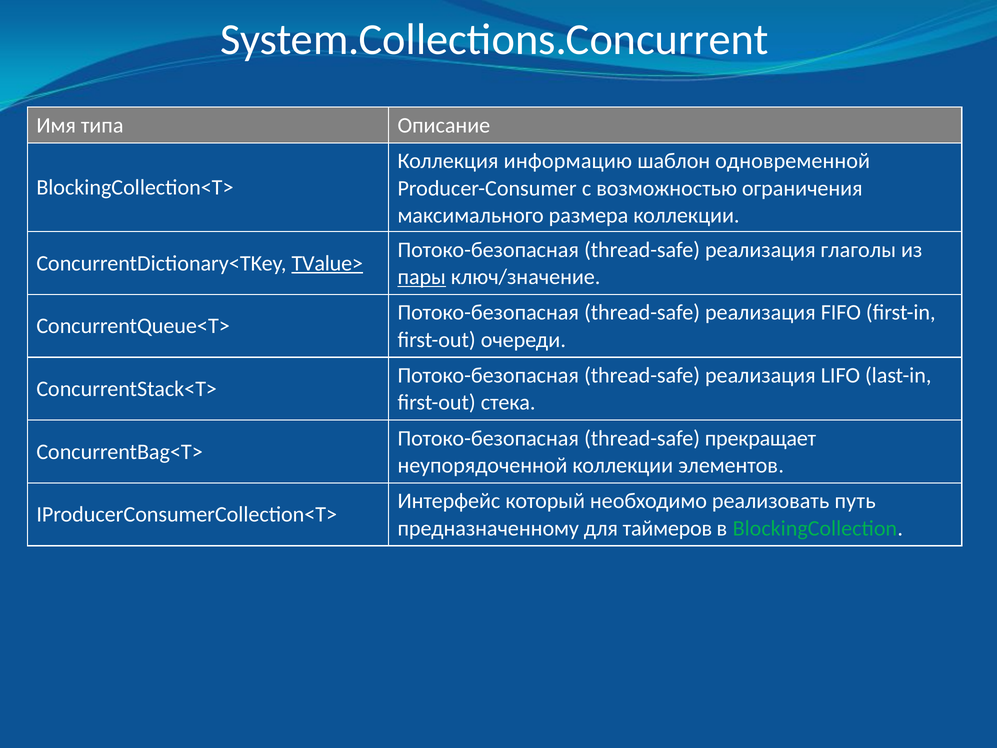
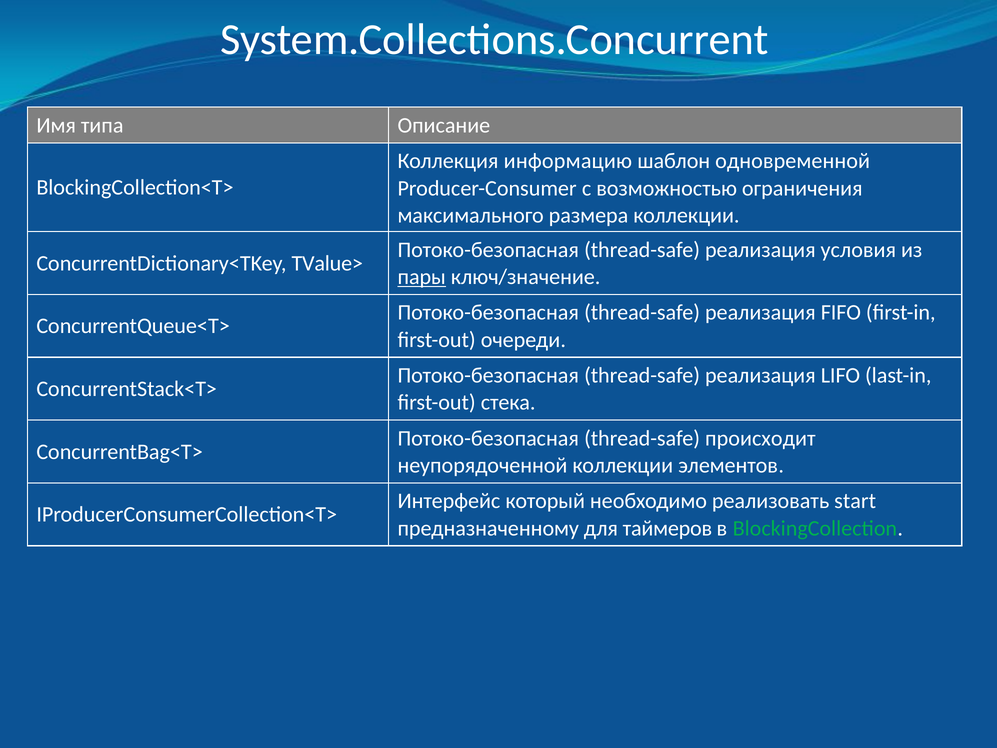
глаголы: глаголы -> условия
TValue> underline: present -> none
прекращает: прекращает -> происходит
путь: путь -> start
